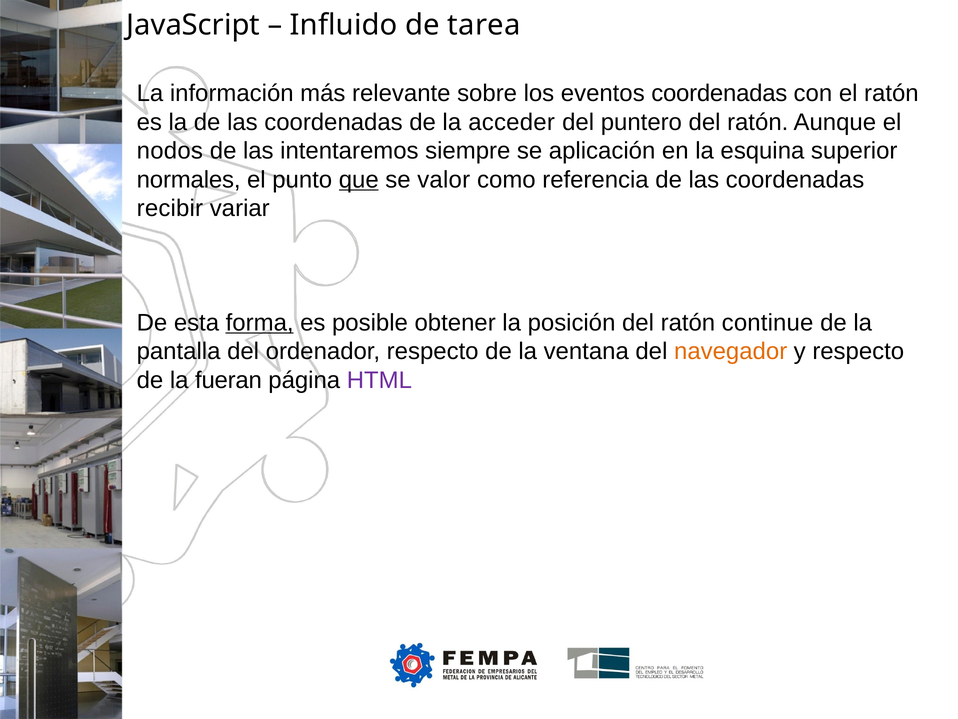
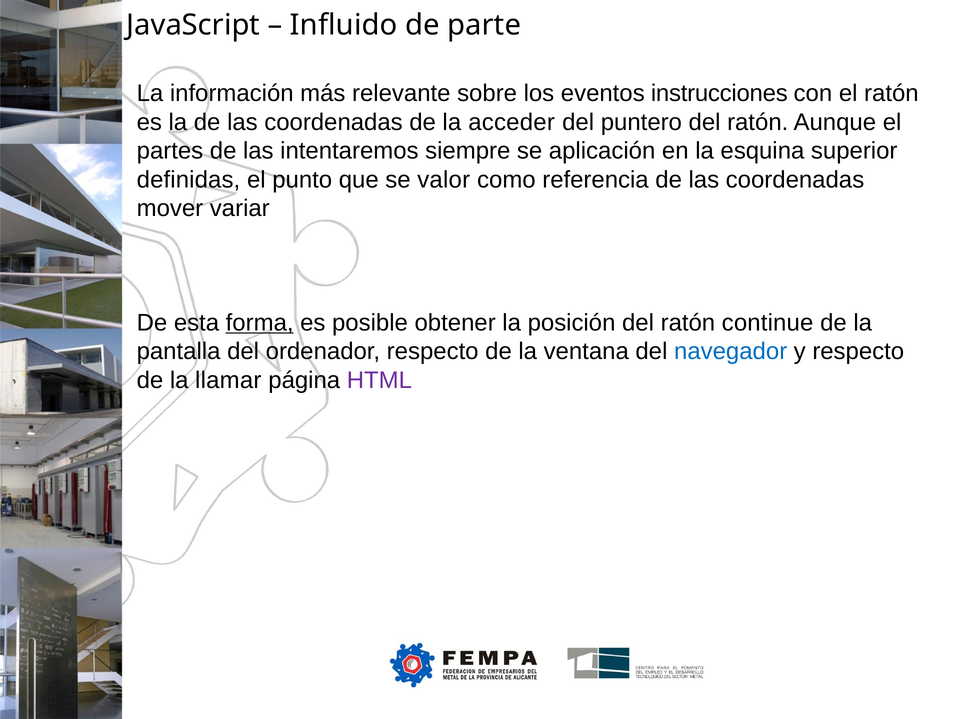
tarea: tarea -> parte
eventos coordenadas: coordenadas -> instrucciones
nodos: nodos -> partes
normales: normales -> definidas
que underline: present -> none
recibir: recibir -> mover
navegador colour: orange -> blue
fueran: fueran -> llamar
